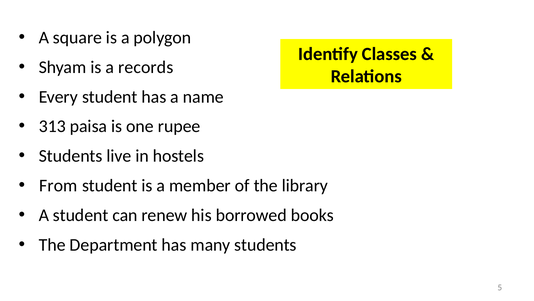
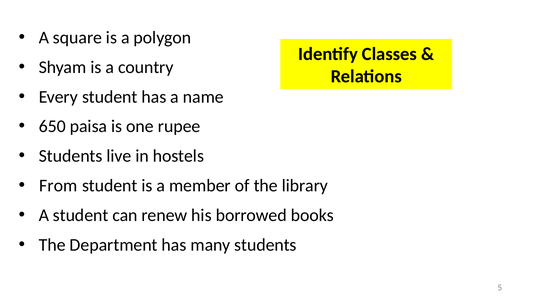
records: records -> country
313: 313 -> 650
